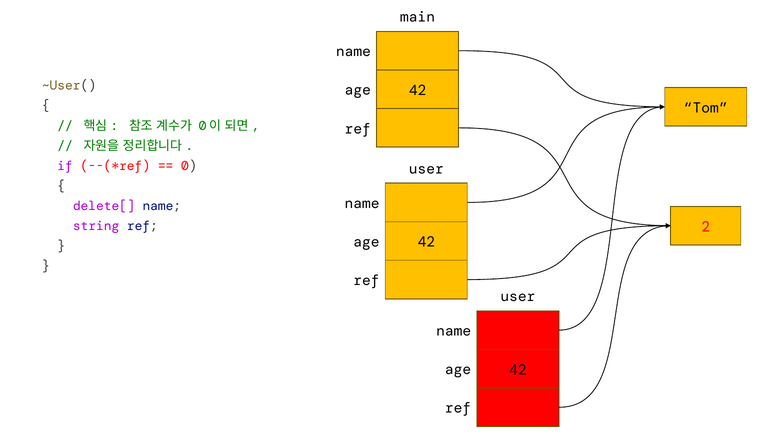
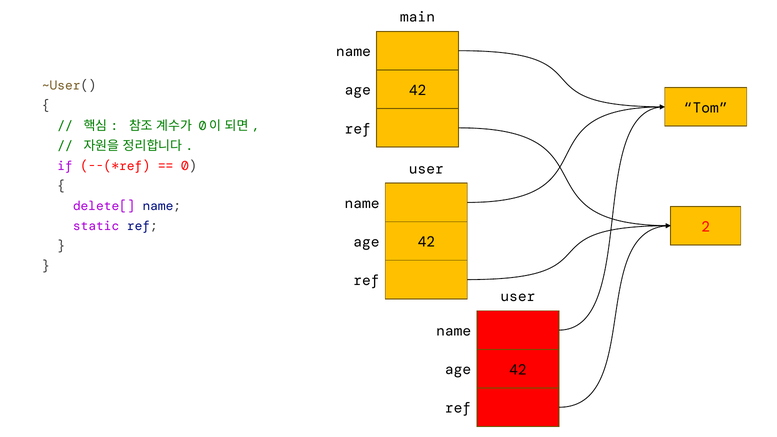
string: string -> static
